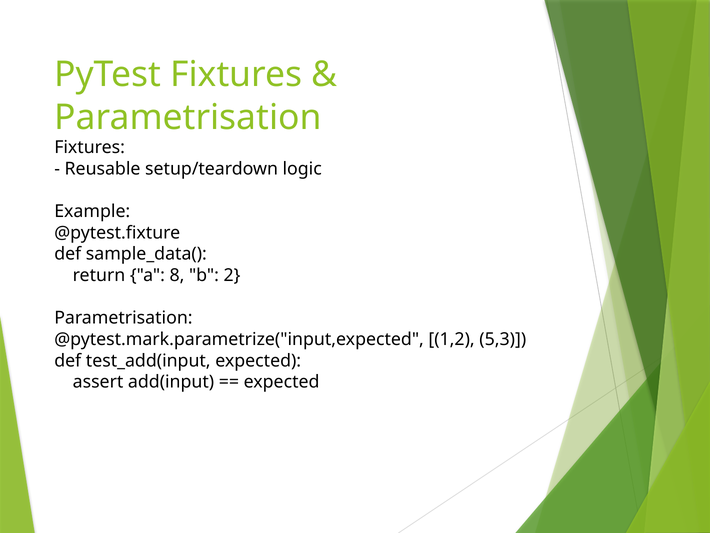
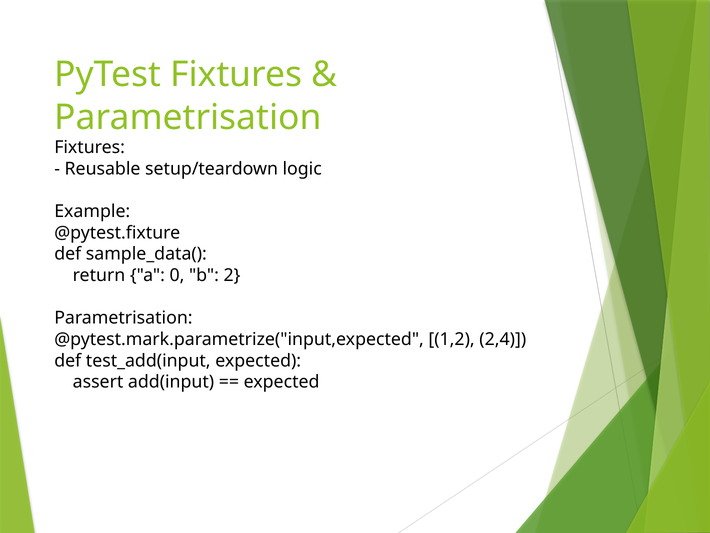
8: 8 -> 0
5,3: 5,3 -> 2,4
